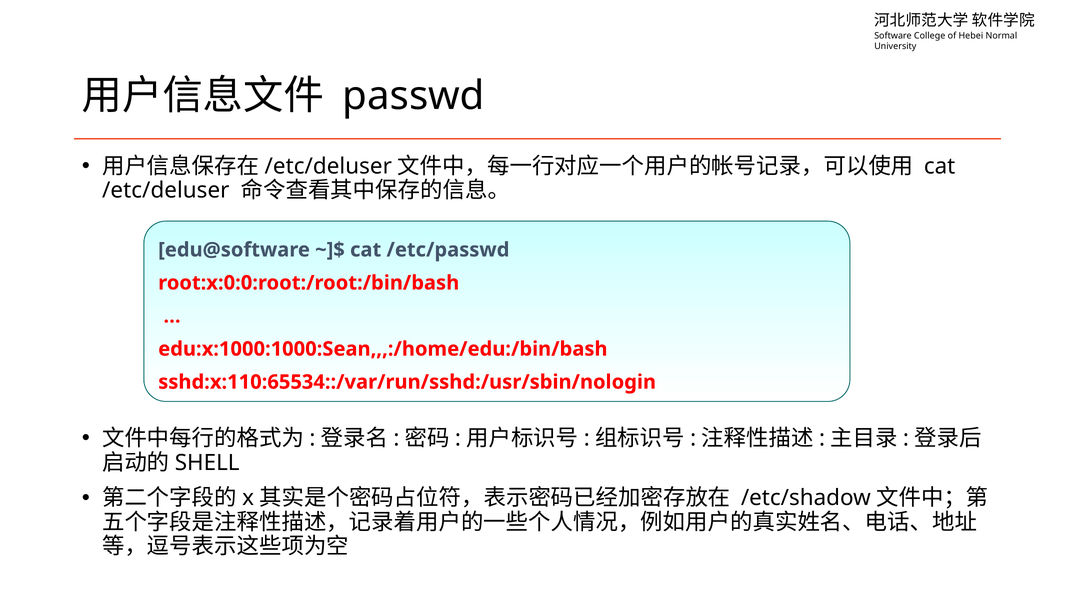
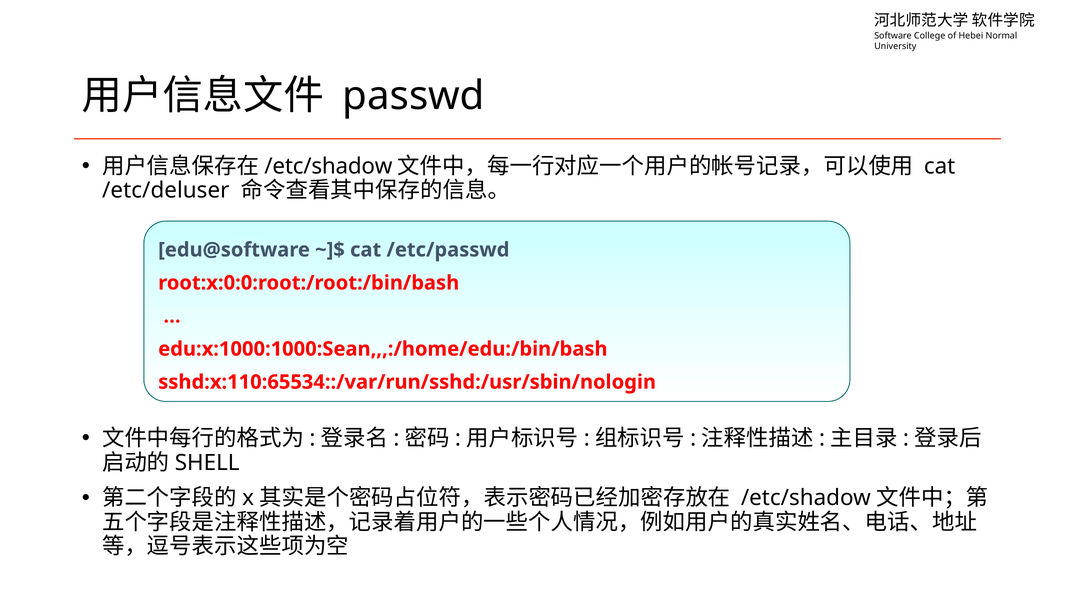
/etc/deluser at (328, 166): /etc/deluser -> /etc/shadow
